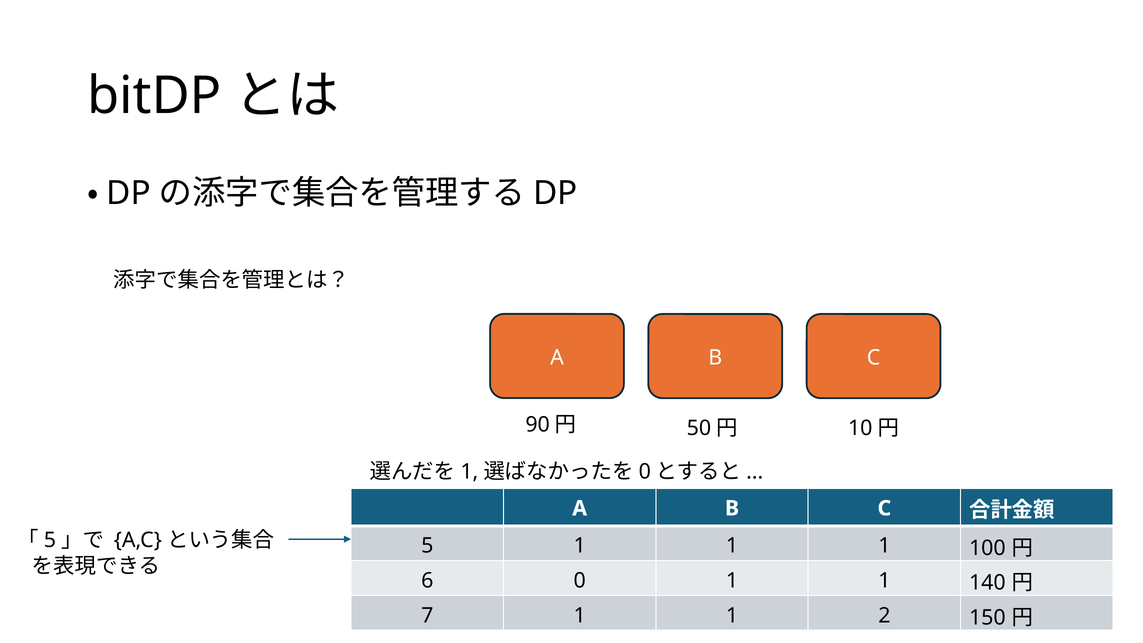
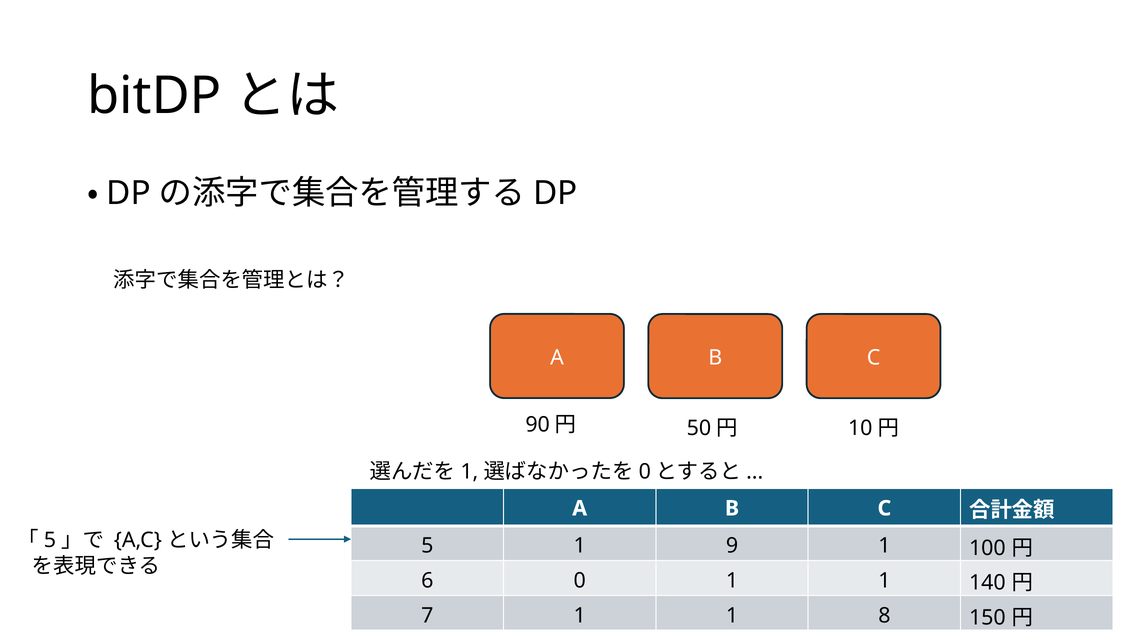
5 1 1: 1 -> 9
2: 2 -> 8
